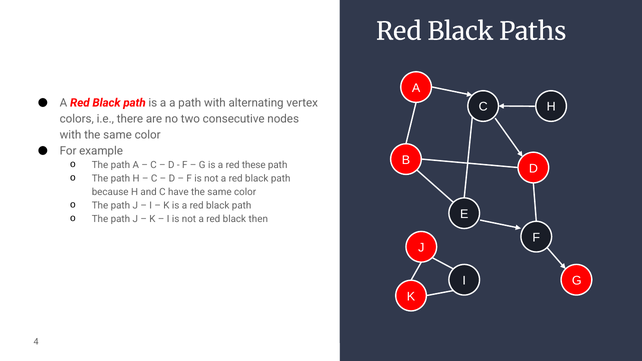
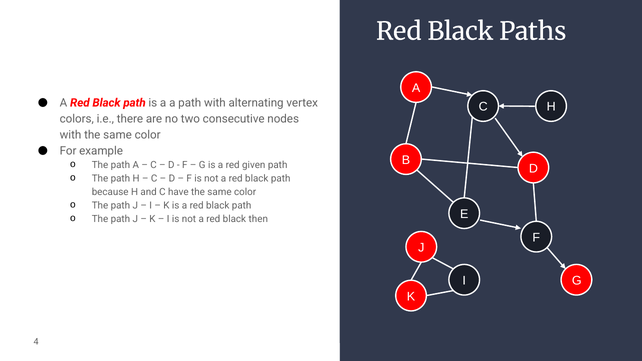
these: these -> given
